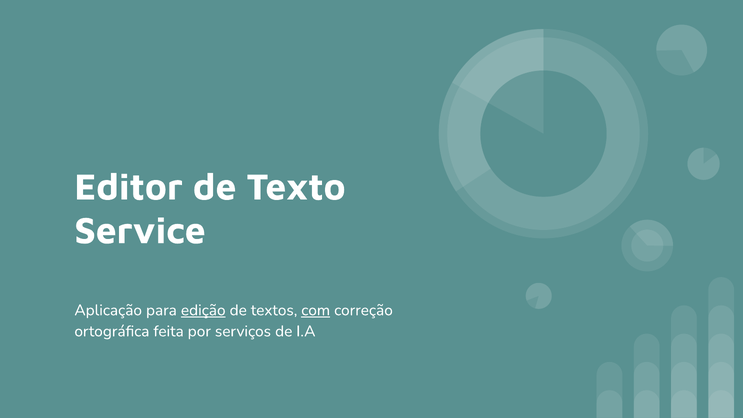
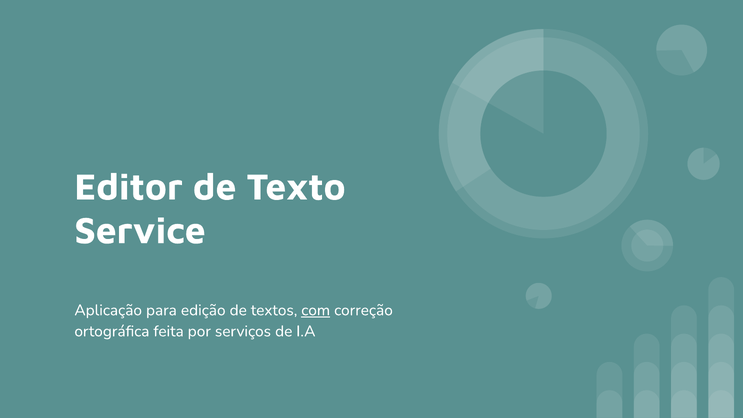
edição underline: present -> none
